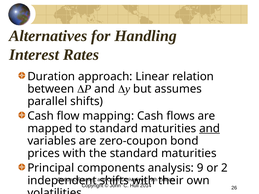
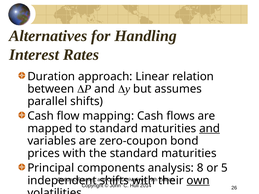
9: 9 -> 8
2: 2 -> 5
own underline: none -> present
